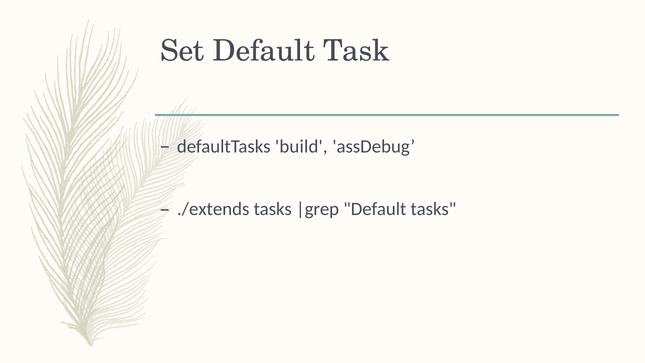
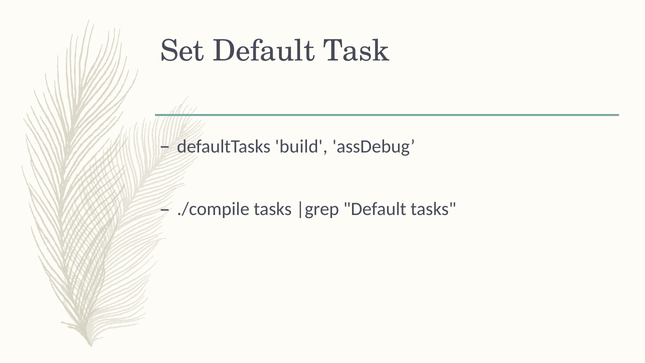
./extends: ./extends -> ./compile
